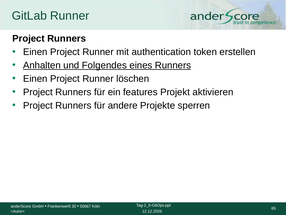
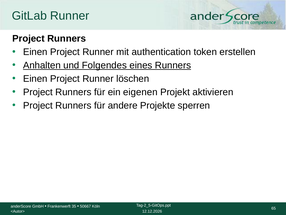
features: features -> eigenen
